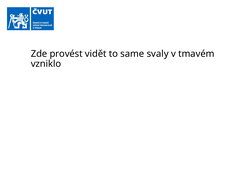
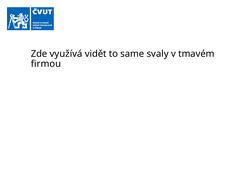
provést: provést -> využívá
vzniklo: vzniklo -> firmou
